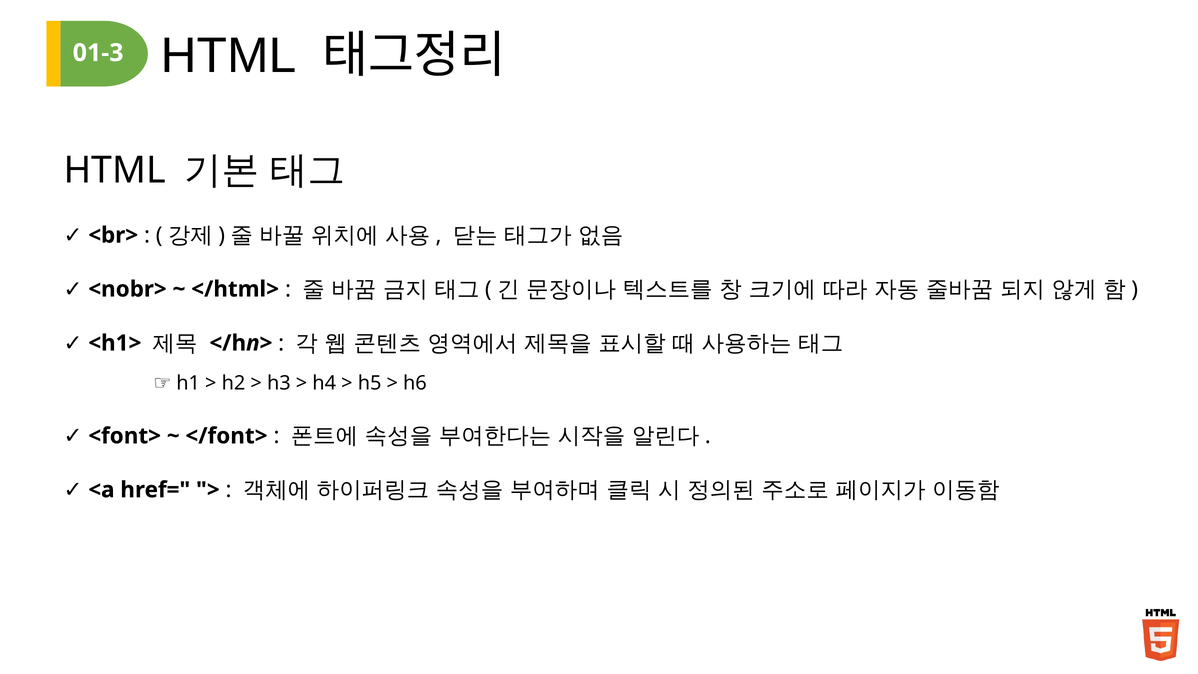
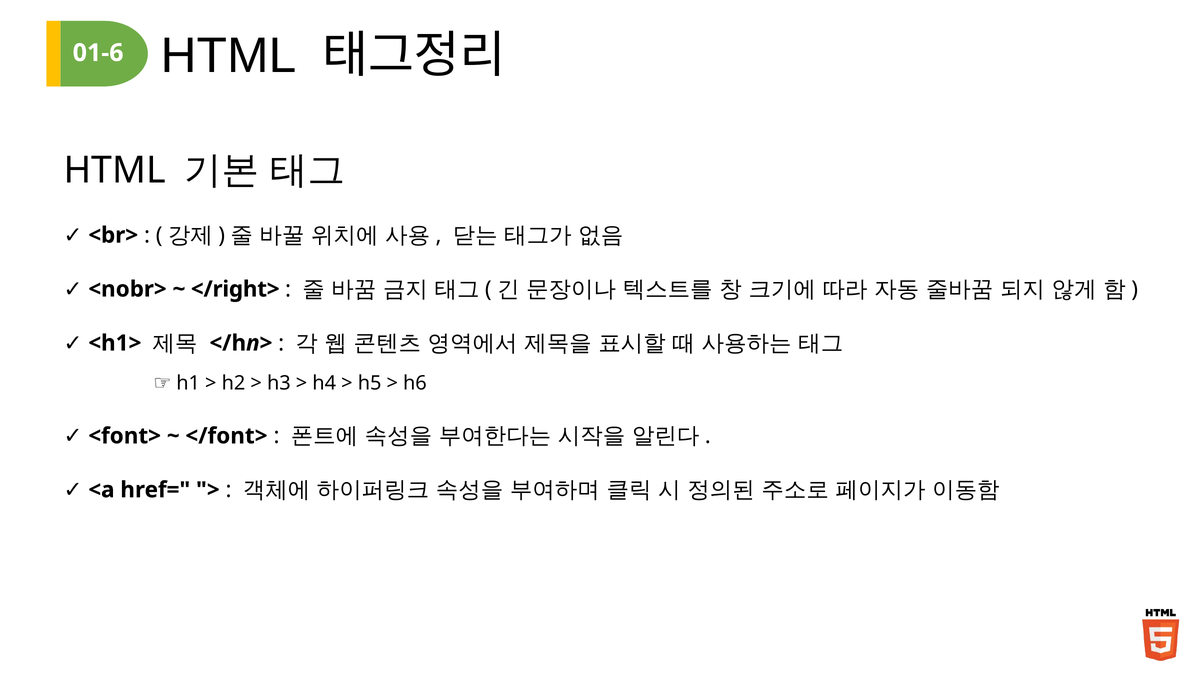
01-3: 01-3 -> 01-6
</html>: </html> -> </right>
